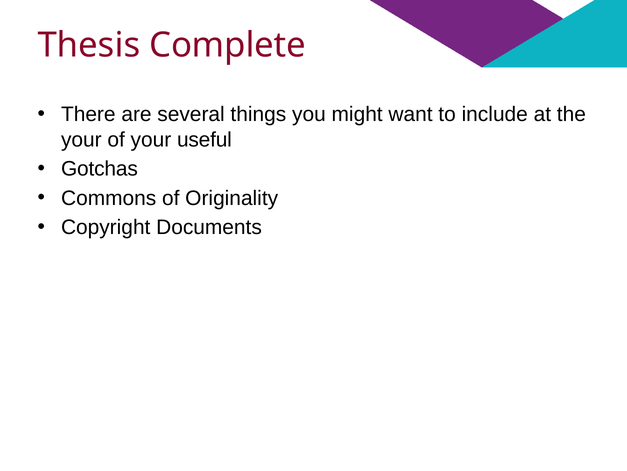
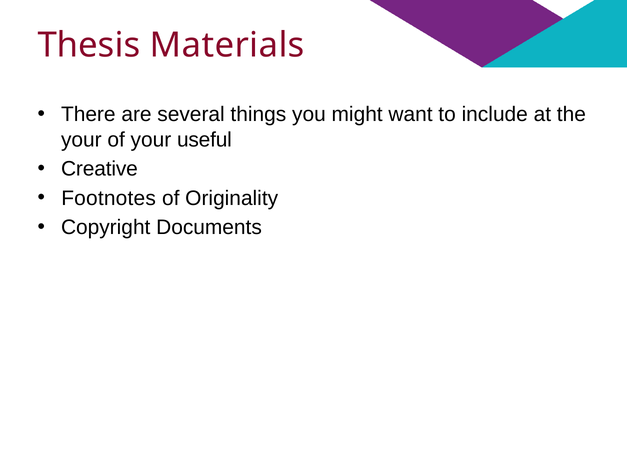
Complete: Complete -> Materials
Gotchas: Gotchas -> Creative
Commons: Commons -> Footnotes
